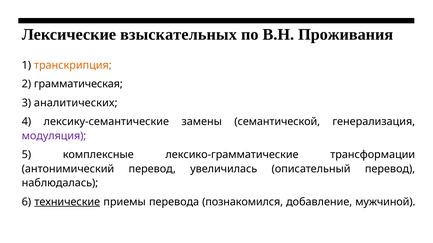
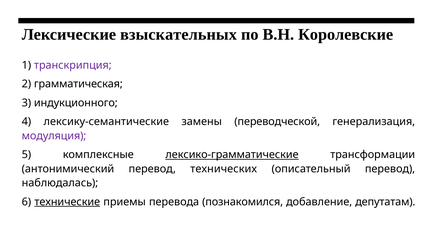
Проживания: Проживания -> Королевские
транскрипция colour: orange -> purple
аналитических: аналитических -> индукционного
семантической: семантической -> переводческой
лексико-грамматические underline: none -> present
увеличилась: увеличилась -> технических
мужчиной: мужчиной -> депутатам
